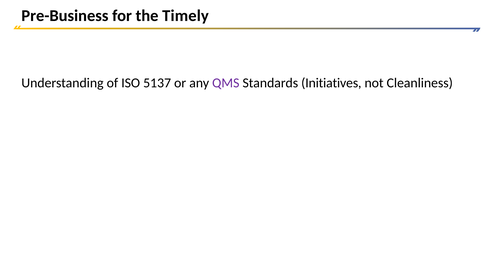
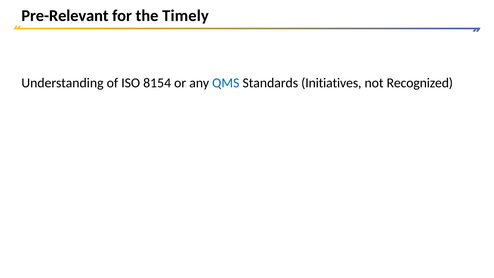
Pre-Business: Pre-Business -> Pre-Relevant
5137: 5137 -> 8154
QMS colour: purple -> blue
Cleanliness: Cleanliness -> Recognized
